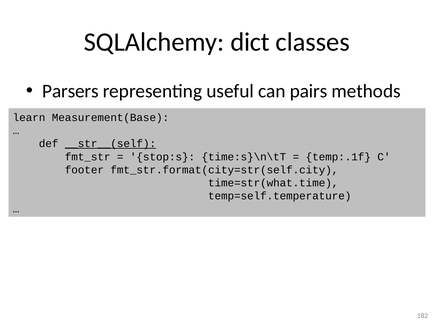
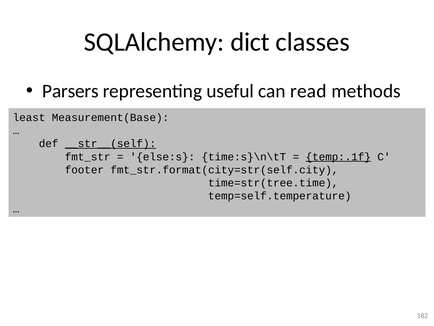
pairs: pairs -> read
learn: learn -> least
stop:s: stop:s -> else:s
temp:.1f underline: none -> present
time=str(what.time: time=str(what.time -> time=str(tree.time
